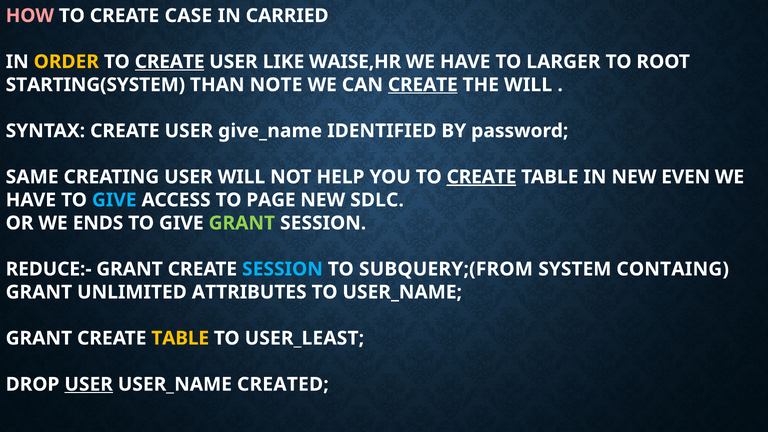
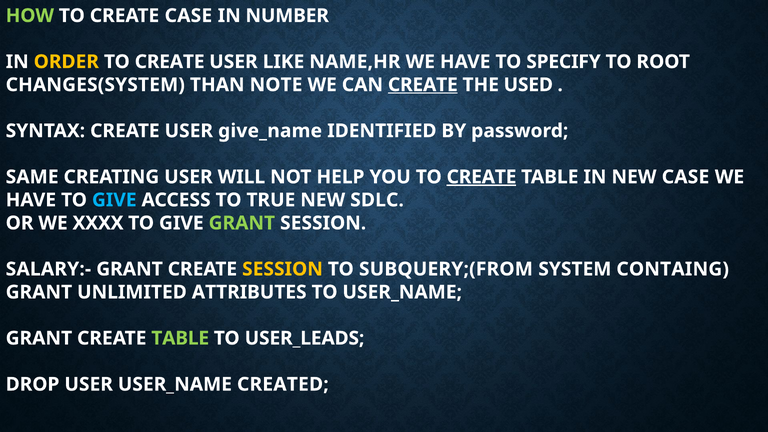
HOW colour: pink -> light green
CARRIED: CARRIED -> NUMBER
CREATE at (170, 62) underline: present -> none
WAISE,HR: WAISE,HR -> NAME,HR
LARGER: LARGER -> SPECIFY
STARTING(SYSTEM: STARTING(SYSTEM -> CHANGES(SYSTEM
THE WILL: WILL -> USED
NEW EVEN: EVEN -> CASE
PAGE: PAGE -> TRUE
ENDS: ENDS -> XXXX
REDUCE:-: REDUCE:- -> SALARY:-
SESSION at (282, 269) colour: light blue -> yellow
TABLE at (180, 338) colour: yellow -> light green
USER_LEAST: USER_LEAST -> USER_LEADS
USER at (89, 384) underline: present -> none
